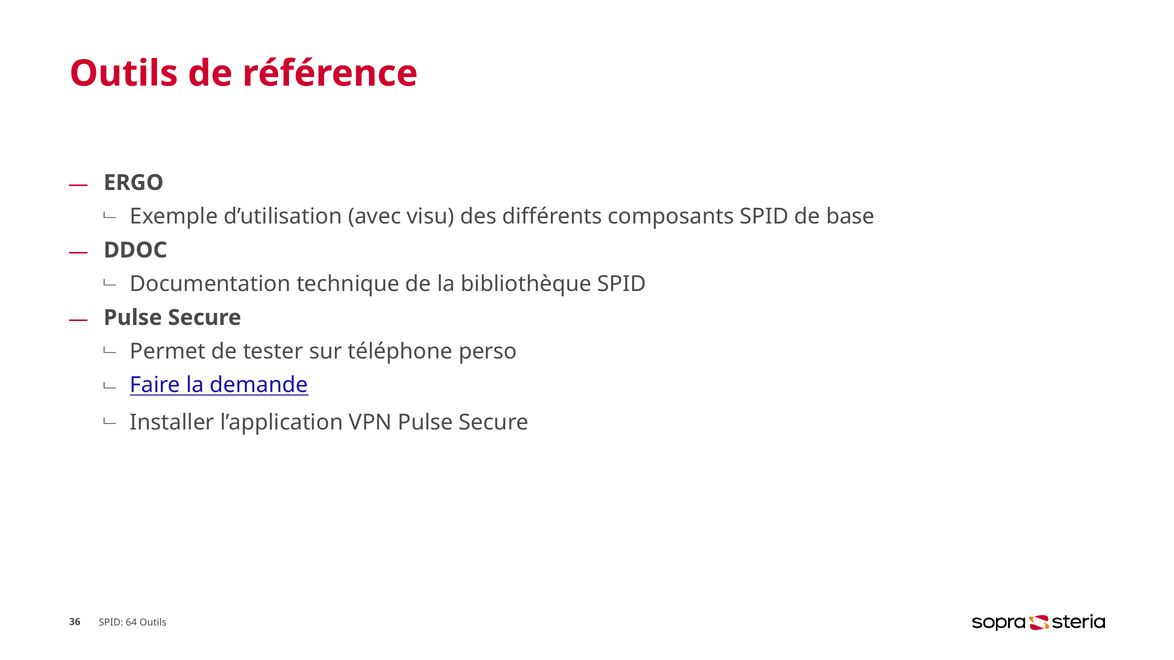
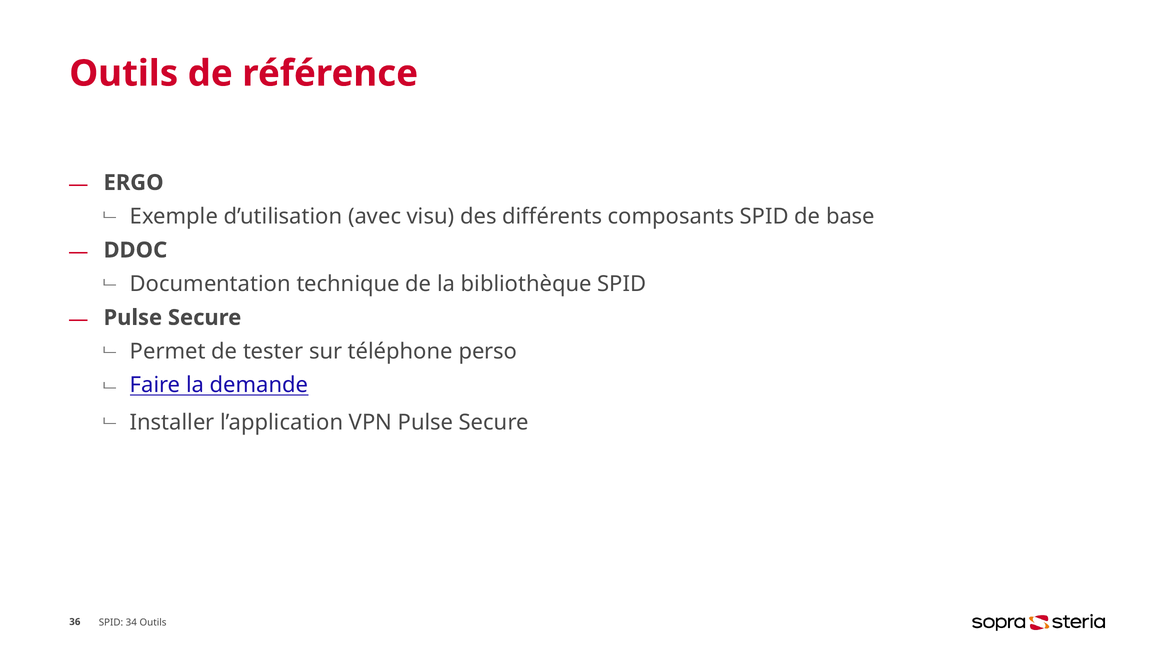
64: 64 -> 34
